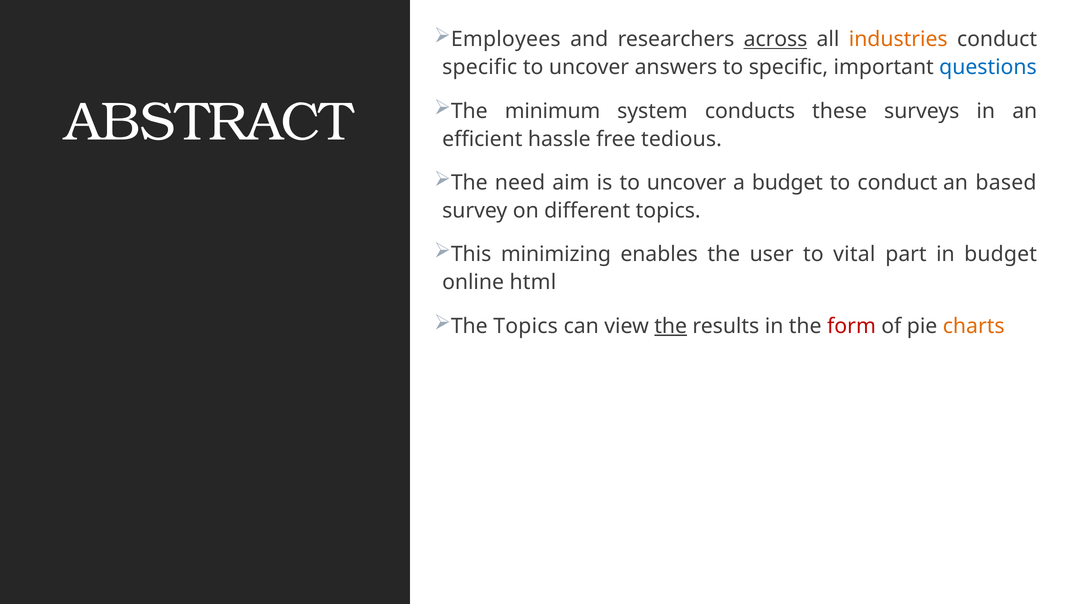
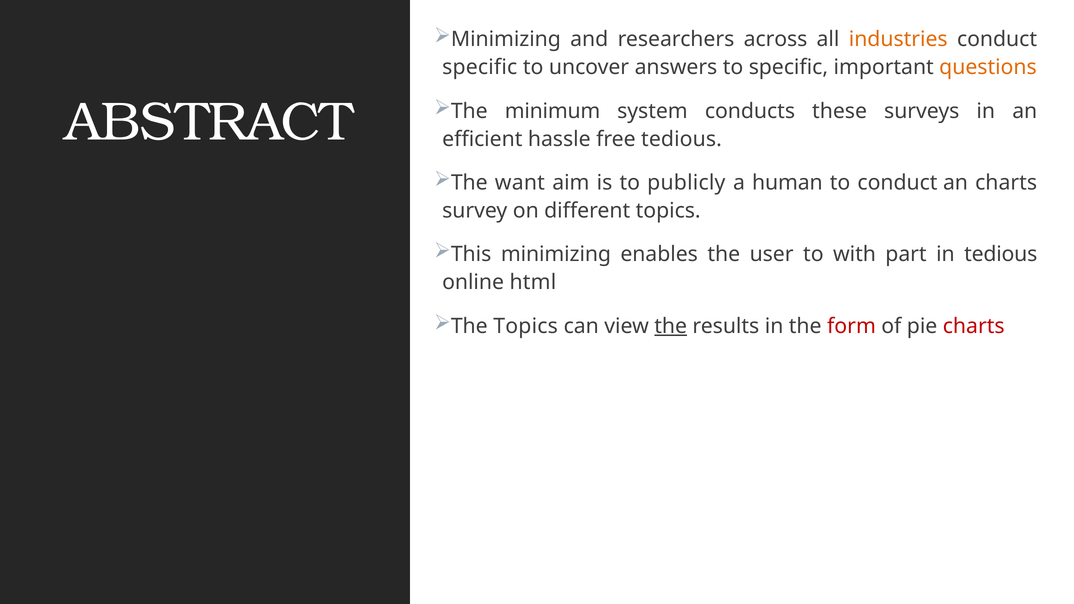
Employees at (506, 39): Employees -> Minimizing
across underline: present -> none
questions colour: blue -> orange
need: need -> want
is to uncover: uncover -> publicly
a budget: budget -> human
an based: based -> charts
vital: vital -> with
in budget: budget -> tedious
charts at (974, 326) colour: orange -> red
